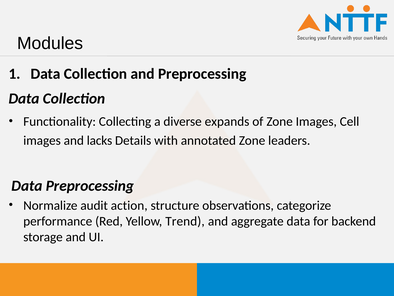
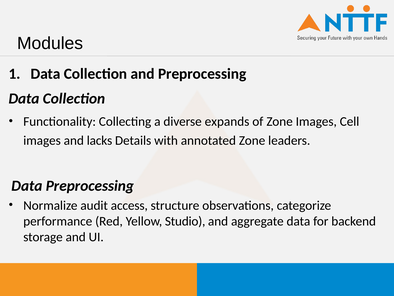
action: action -> access
Trend: Trend -> Studio
